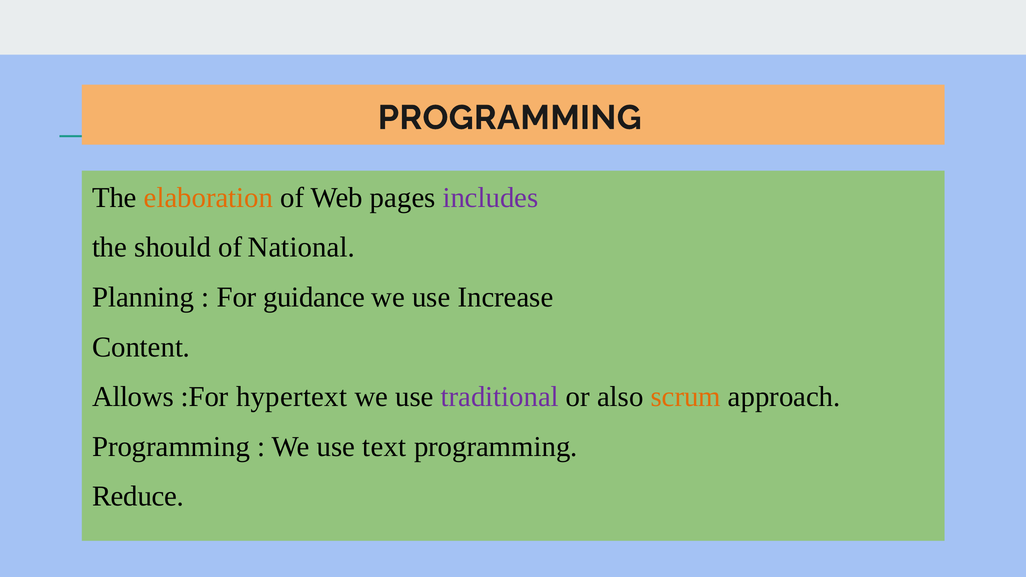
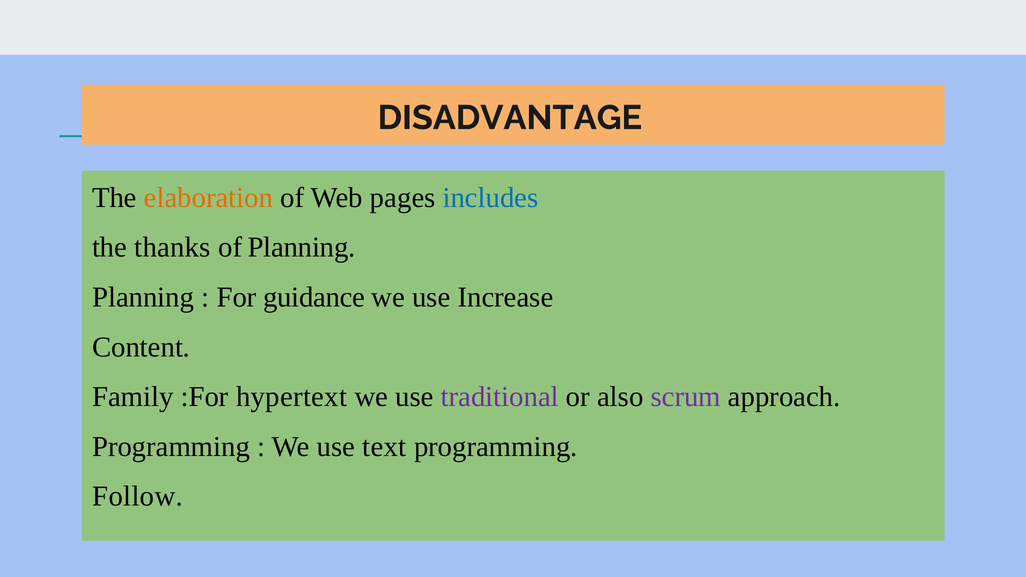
PROGRAMMING at (510, 118): PROGRAMMING -> DISADVANTAGE
includes colour: purple -> blue
should: should -> thanks
of National: National -> Planning
Allows: Allows -> Family
scrum colour: orange -> purple
Reduce: Reduce -> Follow
